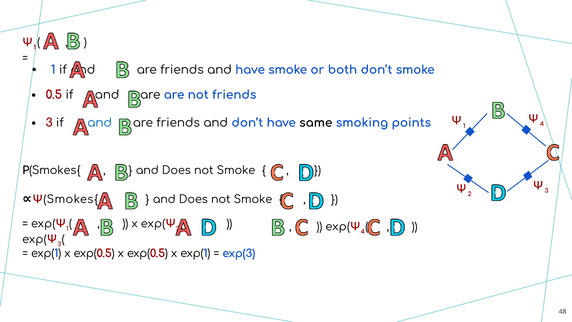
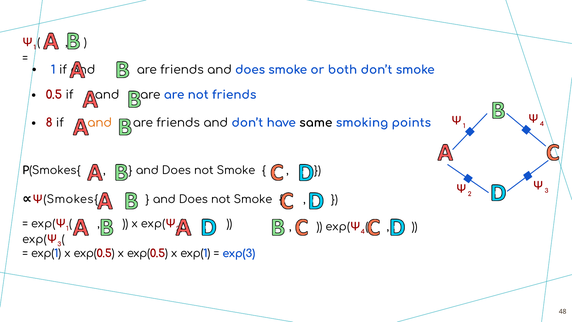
friends and have: have -> does
3 at (49, 123): 3 -> 8
and at (100, 123) colour: blue -> orange
